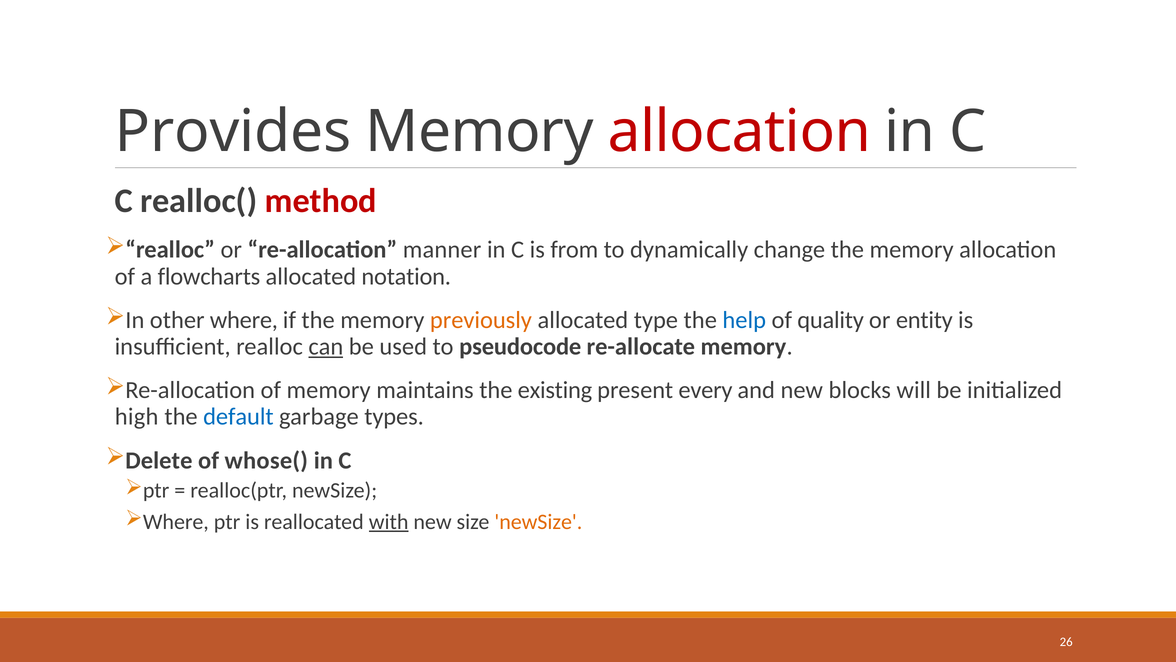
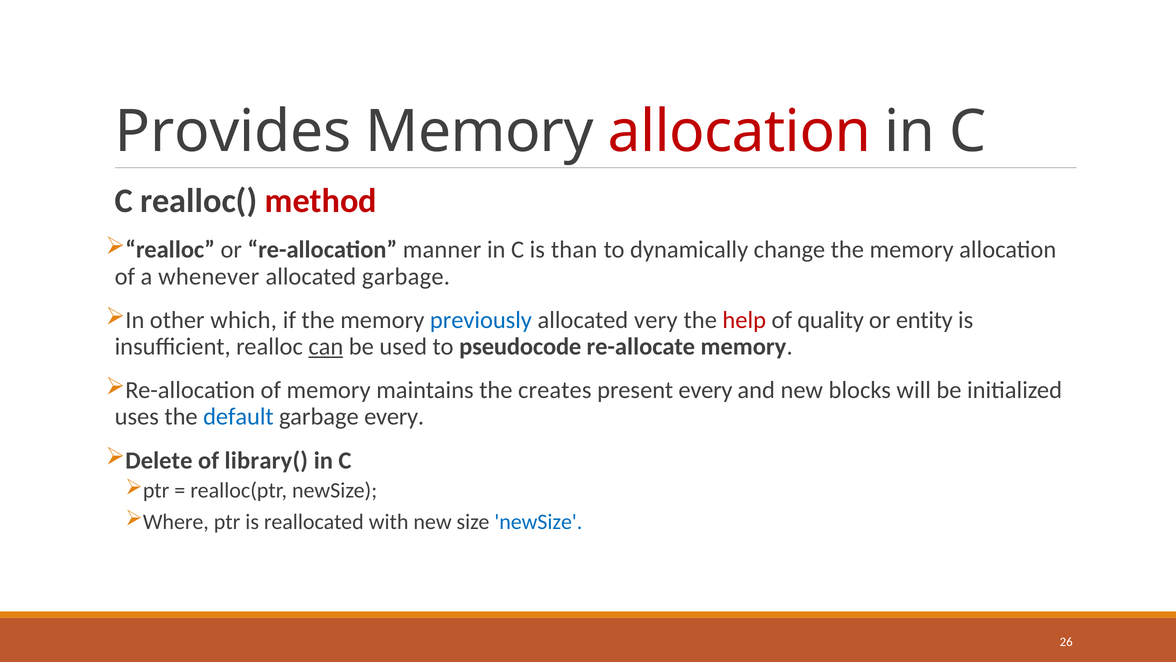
from: from -> than
flowcharts: flowcharts -> whenever
allocated notation: notation -> garbage
where: where -> which
previously colour: orange -> blue
type: type -> very
help colour: blue -> red
existing: existing -> creates
high: high -> uses
garbage types: types -> every
whose(: whose( -> library(
with underline: present -> none
newSize at (538, 521) colour: orange -> blue
